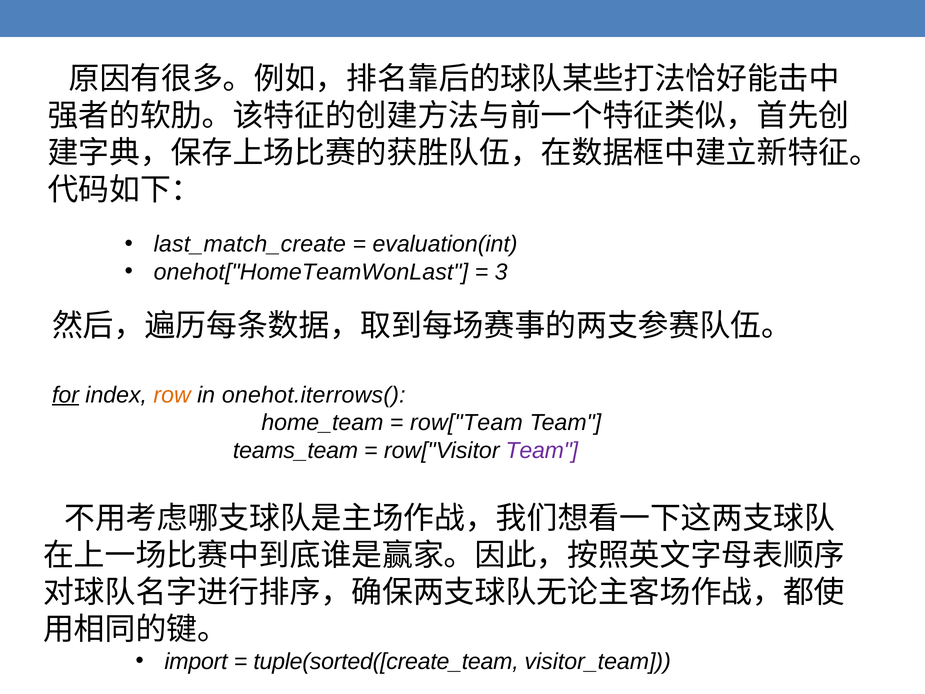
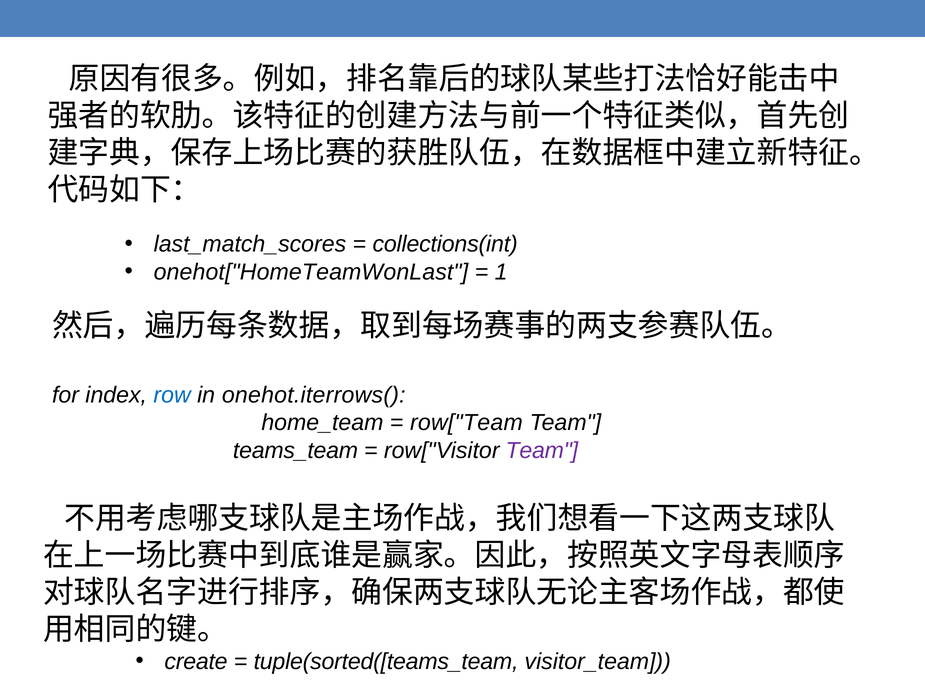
last_match_create: last_match_create -> last_match_scores
evaluation(int: evaluation(int -> collections(int
3: 3 -> 1
for underline: present -> none
row colour: orange -> blue
import: import -> create
tuple(sorted([create_team: tuple(sorted([create_team -> tuple(sorted([teams_team
